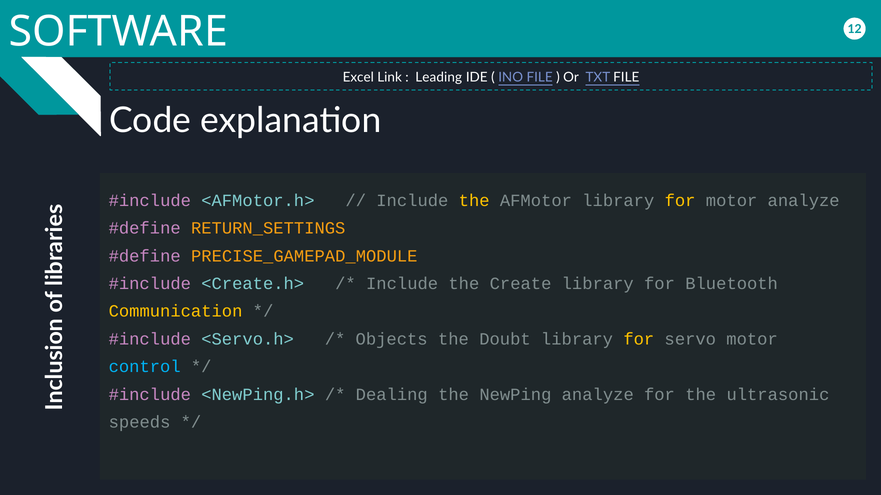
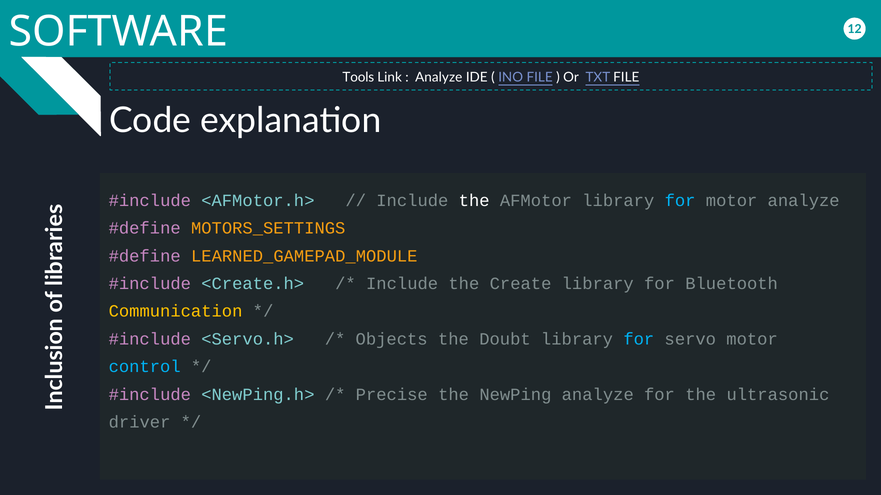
Excel: Excel -> Tools
Leading at (439, 77): Leading -> Analyze
the at (474, 201) colour: yellow -> white
for at (680, 201) colour: yellow -> light blue
RETURN_SETTINGS: RETURN_SETTINGS -> MOTORS_SETTINGS
PRECISE_GAMEPAD_MODULE: PRECISE_GAMEPAD_MODULE -> LEARNED_GAMEPAD_MODULE
for at (639, 339) colour: yellow -> light blue
Dealing: Dealing -> Precise
speeds: speeds -> driver
